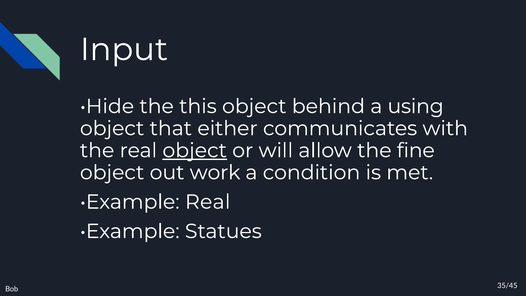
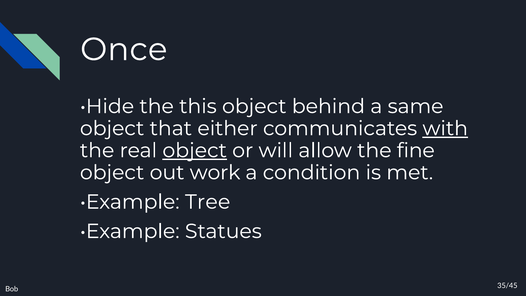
Input: Input -> Once
using: using -> same
with underline: none -> present
Example Real: Real -> Tree
